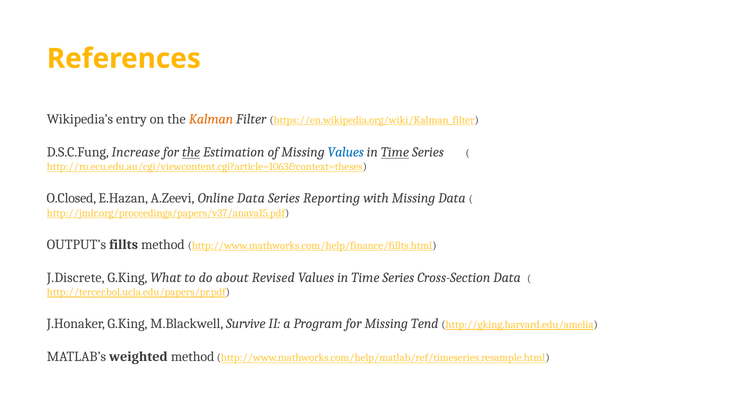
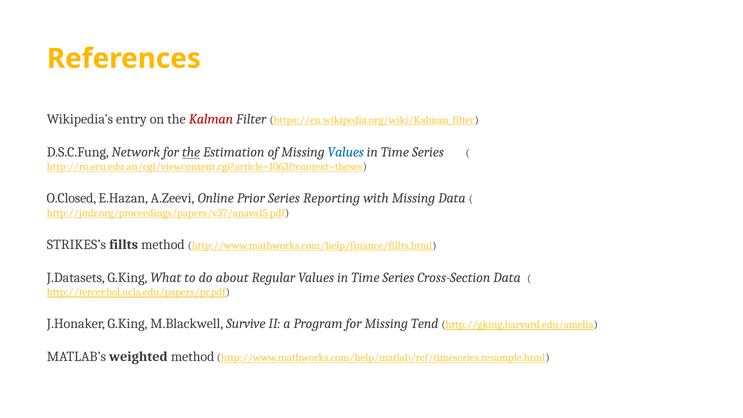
Kalman colour: orange -> red
Increase: Increase -> Network
Time at (395, 152) underline: present -> none
Online Data: Data -> Prior
OUTPUT’s: OUTPUT’s -> STRIKES’s
J.Discrete: J.Discrete -> J.Datasets
Revised: Revised -> Regular
